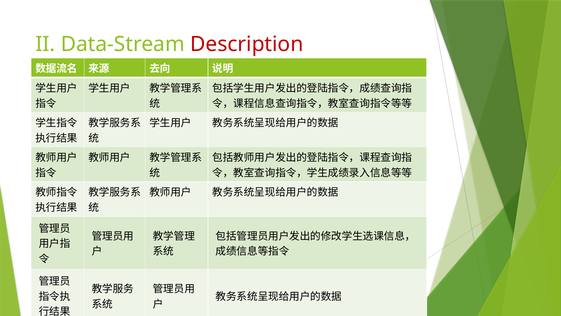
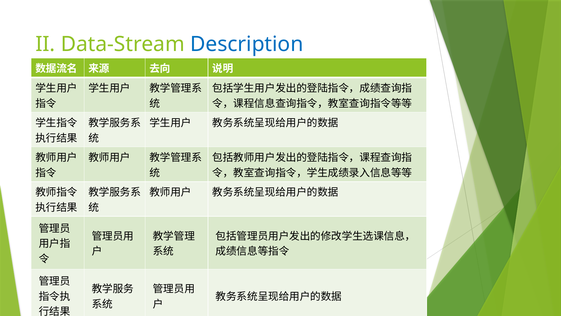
Description colour: red -> blue
